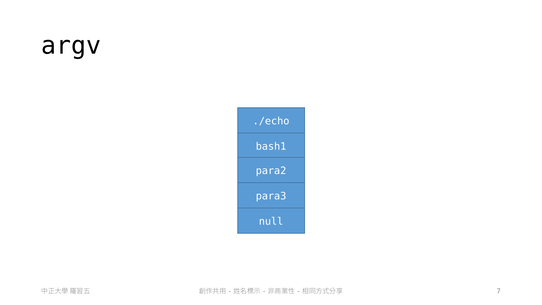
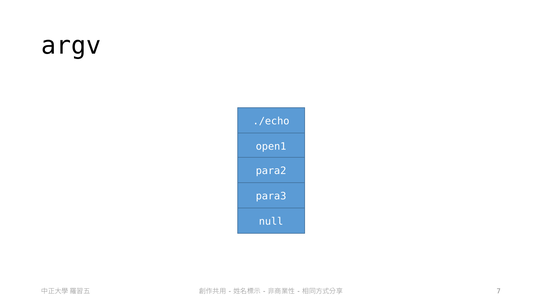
bash1: bash1 -> open1
